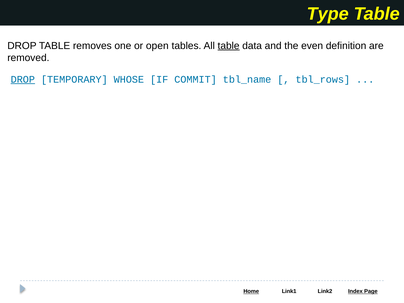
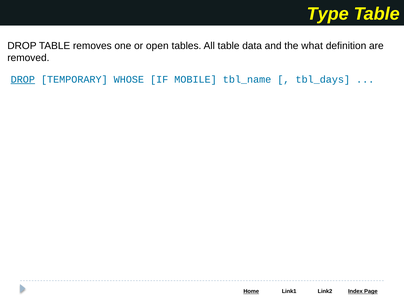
table at (229, 46) underline: present -> none
even: even -> what
COMMIT: COMMIT -> MOBILE
tbl_rows: tbl_rows -> tbl_days
